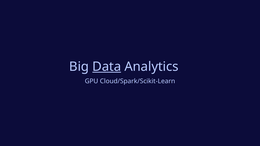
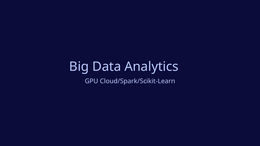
Data underline: present -> none
